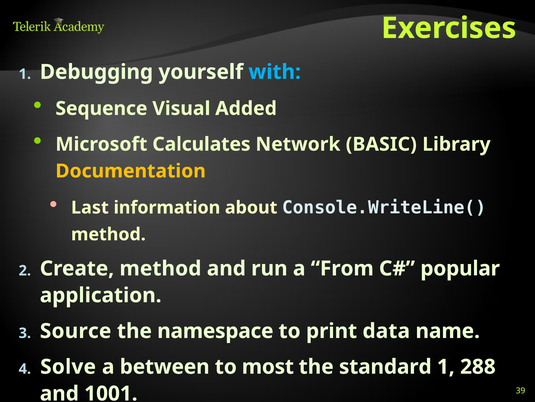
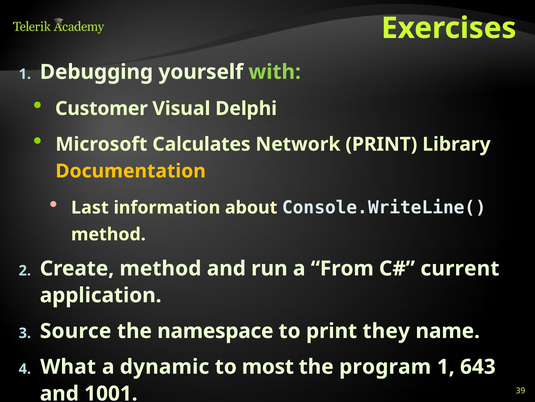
with colour: light blue -> light green
Sequence: Sequence -> Customer
Added: Added -> Delphi
Network BASIC: BASIC -> PRINT
popular: popular -> current
data: data -> they
Solve: Solve -> What
between: between -> dynamic
standard: standard -> program
288: 288 -> 643
